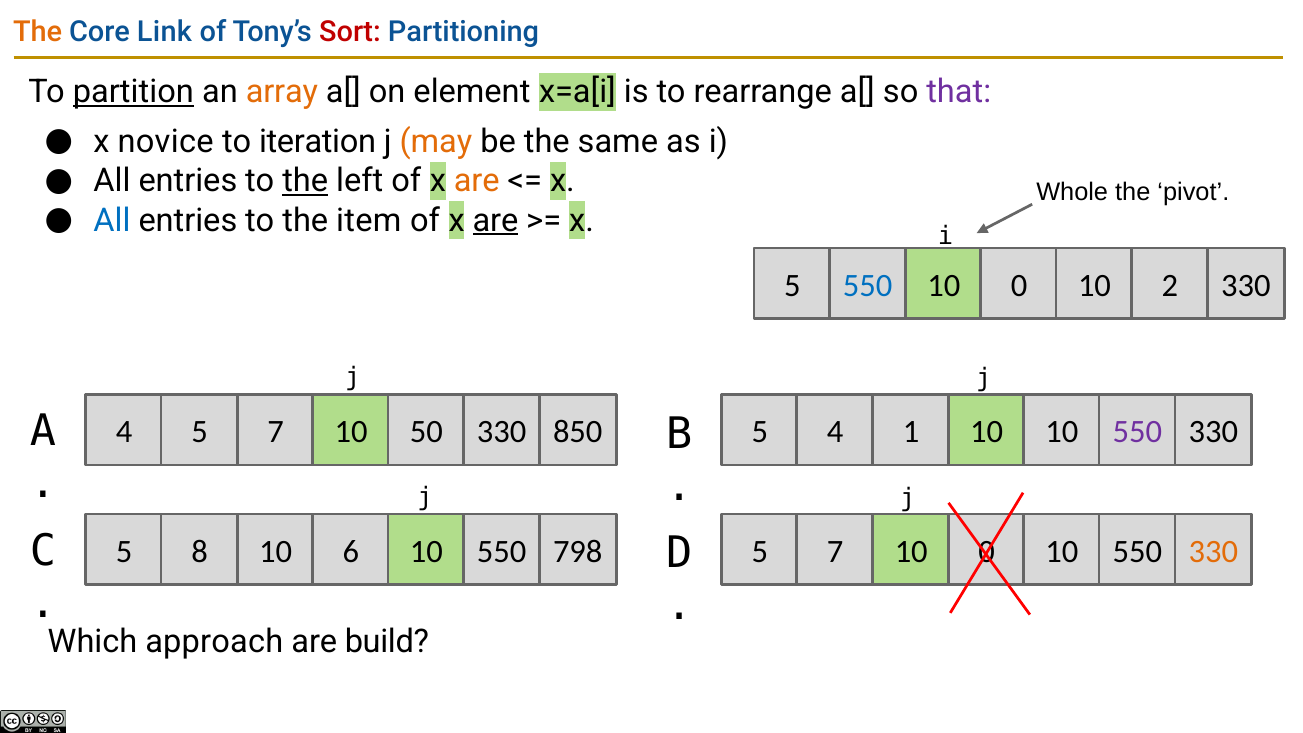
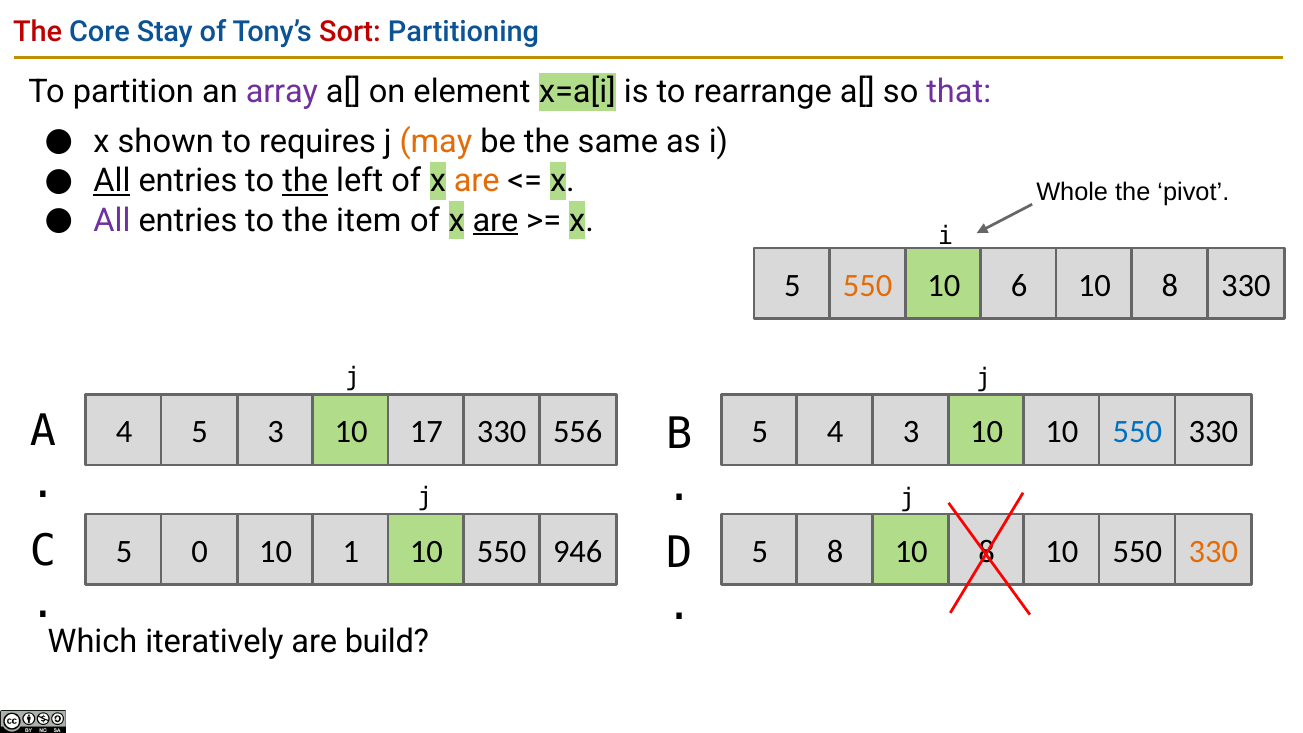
The at (38, 32) colour: orange -> red
Link: Link -> Stay
partition underline: present -> none
array colour: orange -> purple
novice: novice -> shown
iteration: iteration -> requires
All at (112, 181) underline: none -> present
All at (112, 220) colour: blue -> purple
550 at (868, 286) colour: blue -> orange
0 at (1019, 286): 0 -> 6
2 at (1170, 286): 2 -> 8
4 5 7: 7 -> 3
50: 50 -> 17
850: 850 -> 556
4 1: 1 -> 3
550 at (1137, 432) colour: purple -> blue
8: 8 -> 0
6: 6 -> 1
798: 798 -> 946
7 at (835, 552): 7 -> 8
0 at (987, 552): 0 -> 8
approach: approach -> iteratively
